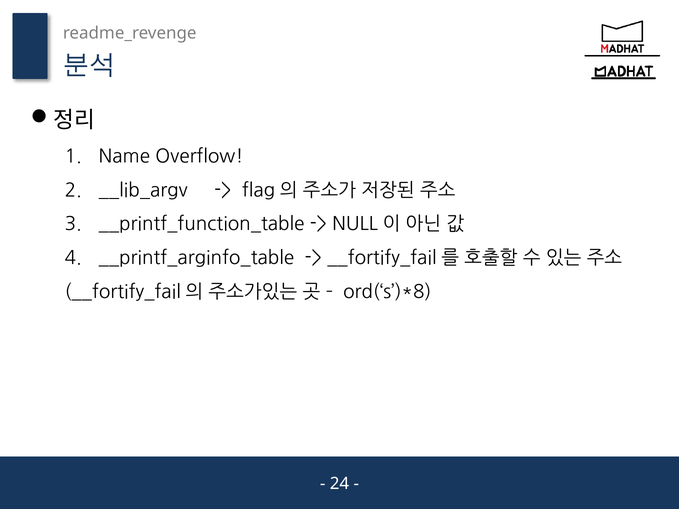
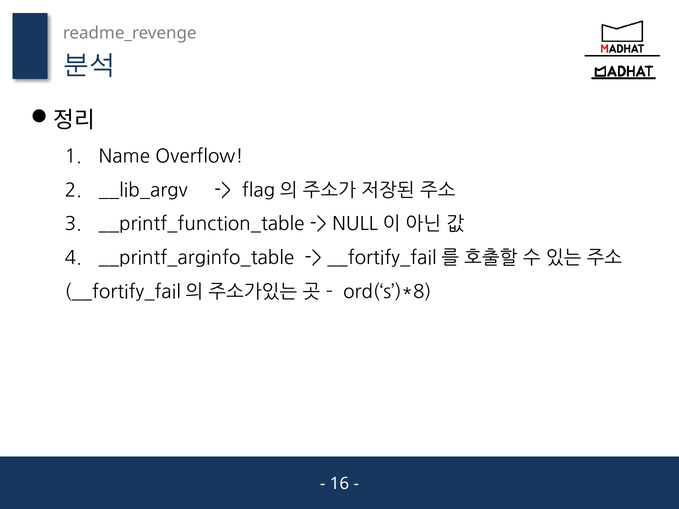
24: 24 -> 16
